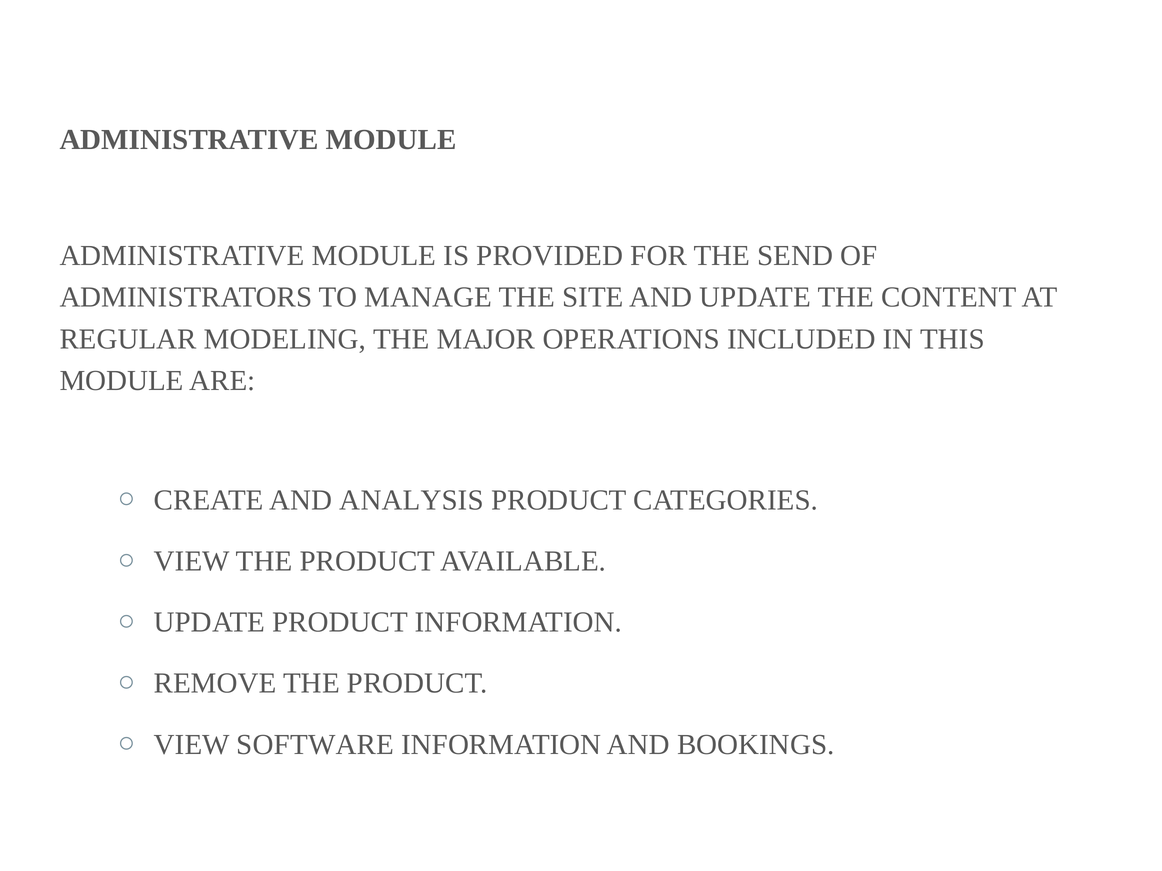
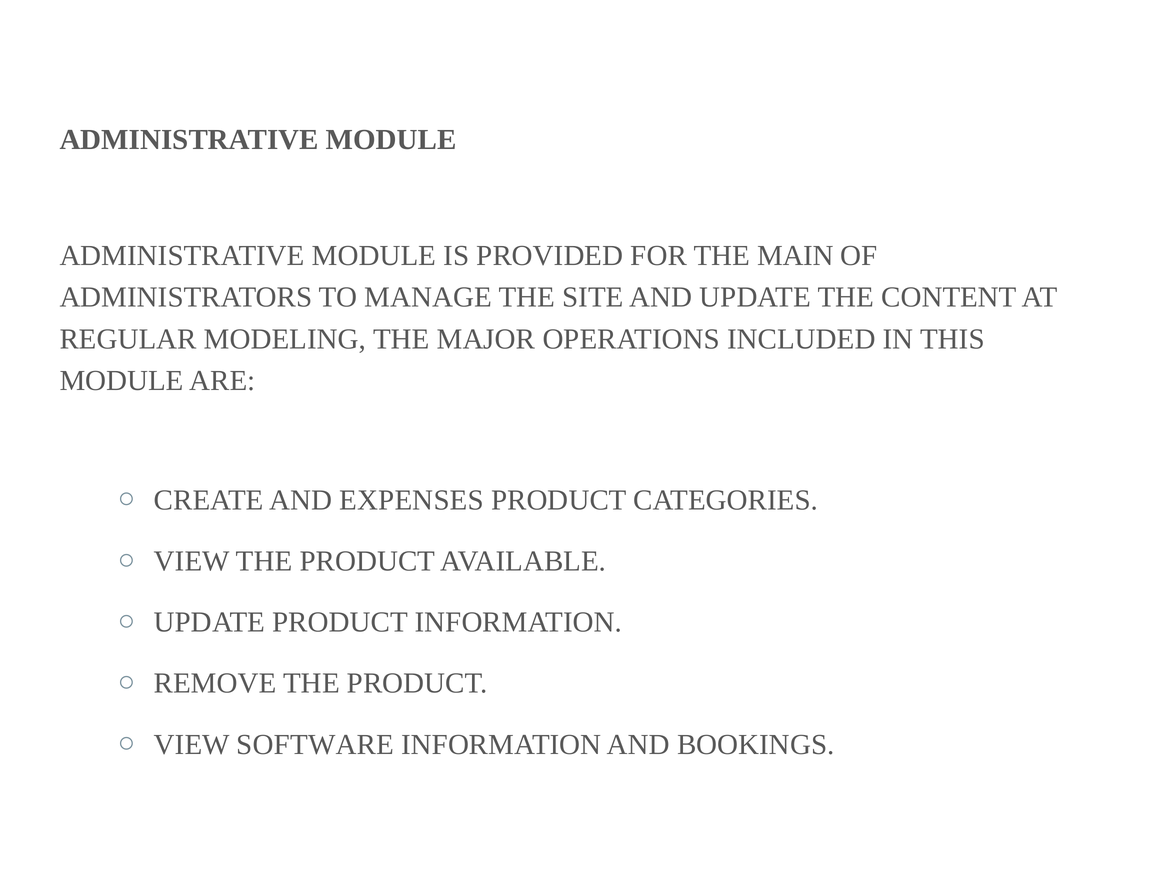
SEND: SEND -> MAIN
ANALYSIS: ANALYSIS -> EXPENSES
